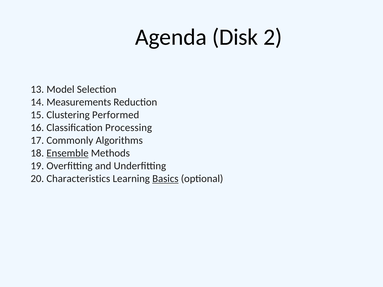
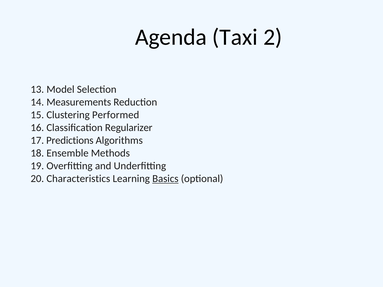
Disk: Disk -> Taxi
Processing: Processing -> Regularizer
Commonly: Commonly -> Predictions
Ensemble underline: present -> none
